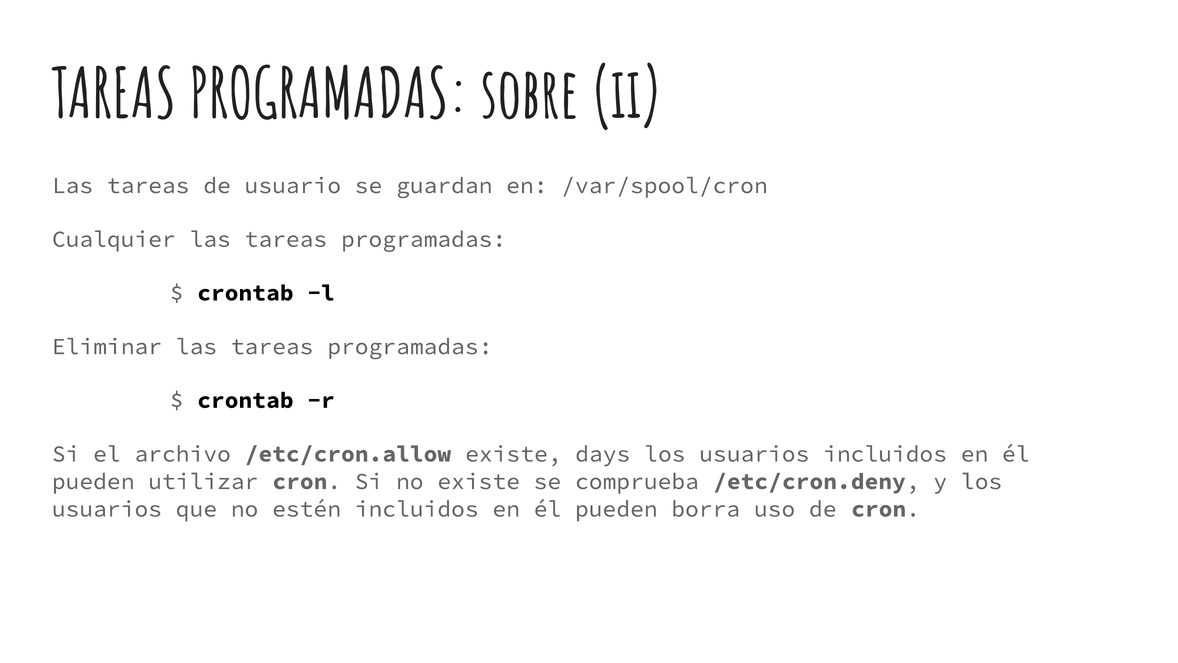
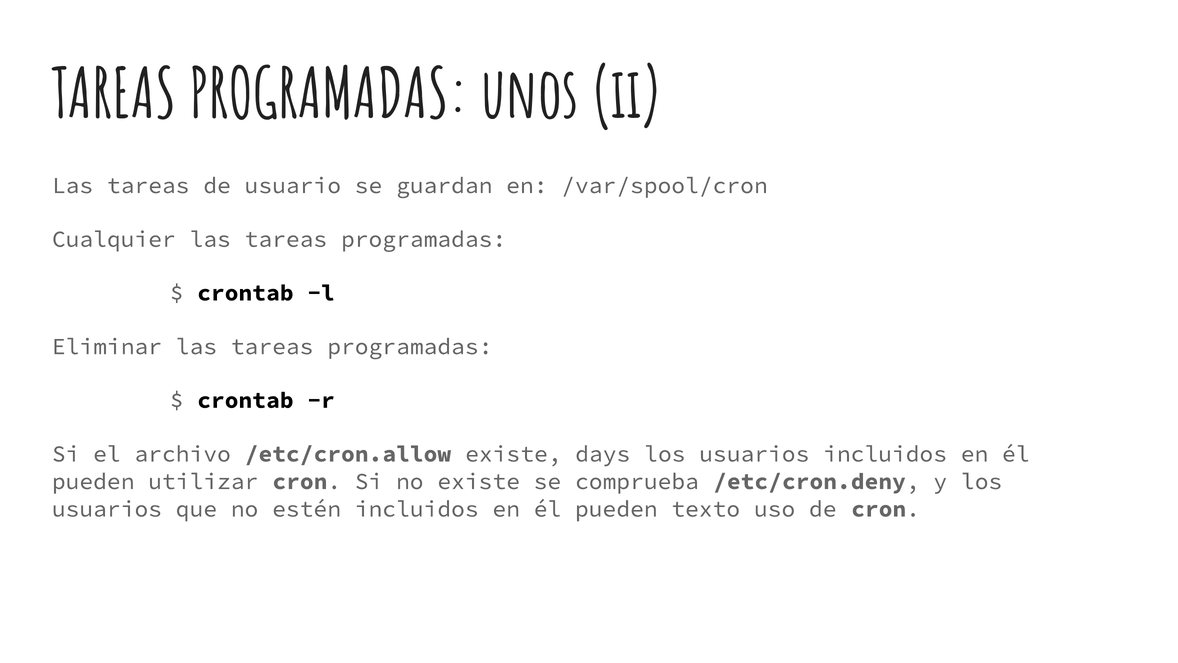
sobre: sobre -> unos
borra: borra -> texto
